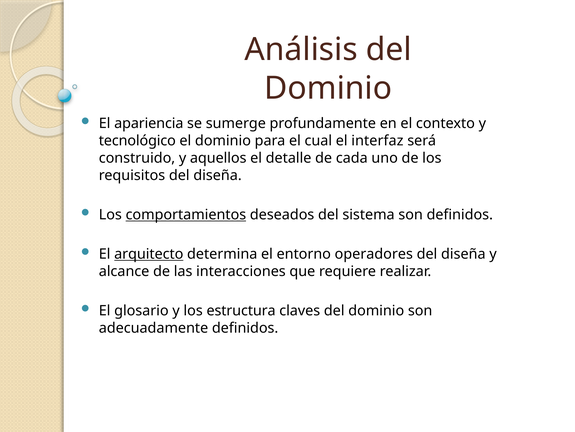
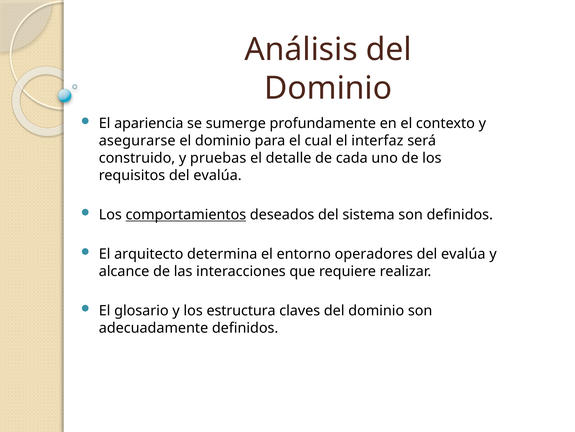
tecnológico: tecnológico -> asegurarse
aquellos: aquellos -> pruebas
requisitos del diseña: diseña -> evalúa
arquitecto underline: present -> none
diseña at (463, 254): diseña -> evalúa
